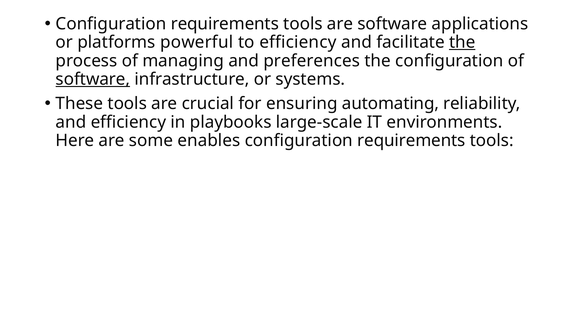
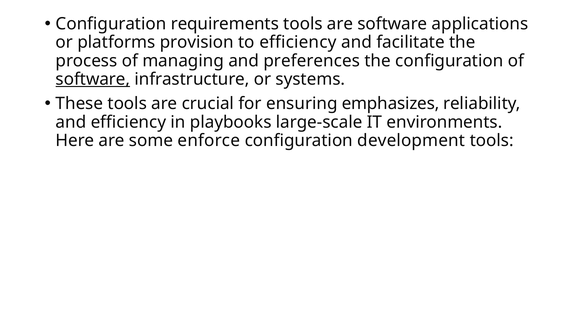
powerful: powerful -> provision
the at (462, 42) underline: present -> none
automating: automating -> emphasizes
enables: enables -> enforce
requirements at (411, 141): requirements -> development
